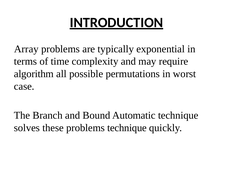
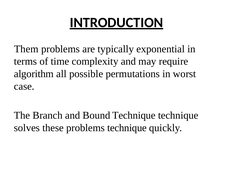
Array: Array -> Them
Bound Automatic: Automatic -> Technique
